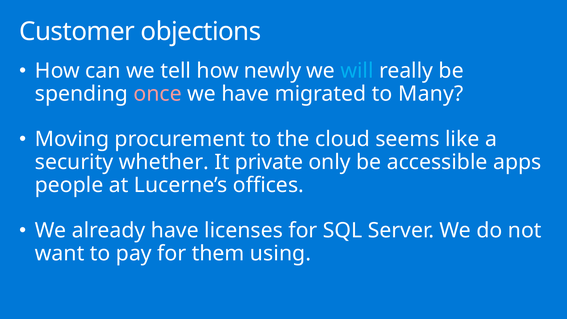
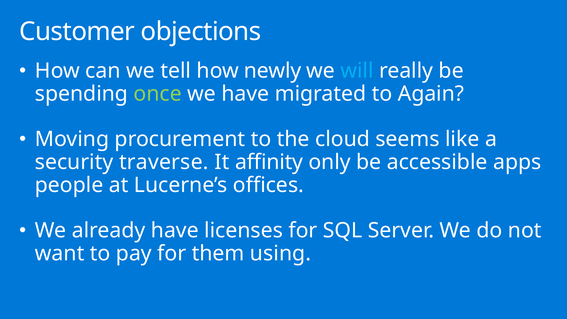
once colour: pink -> light green
Many: Many -> Again
whether: whether -> traverse
private: private -> affinity
